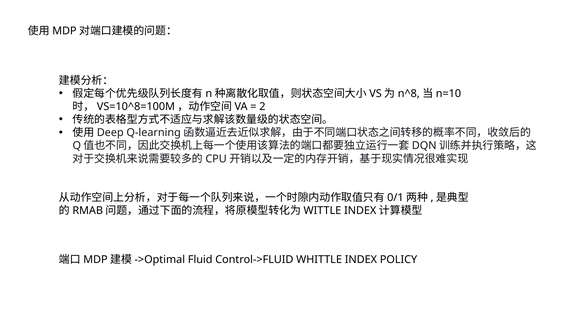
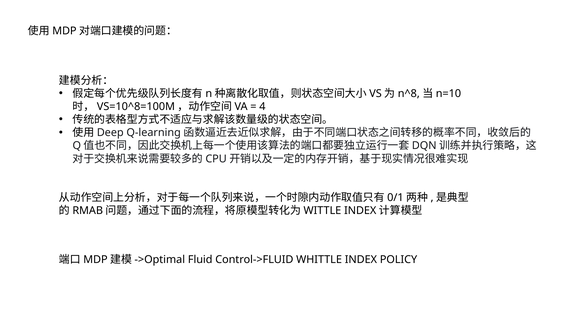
2: 2 -> 4
